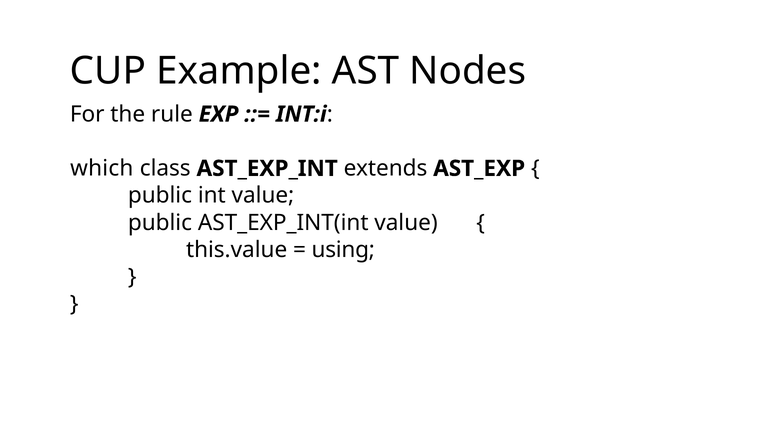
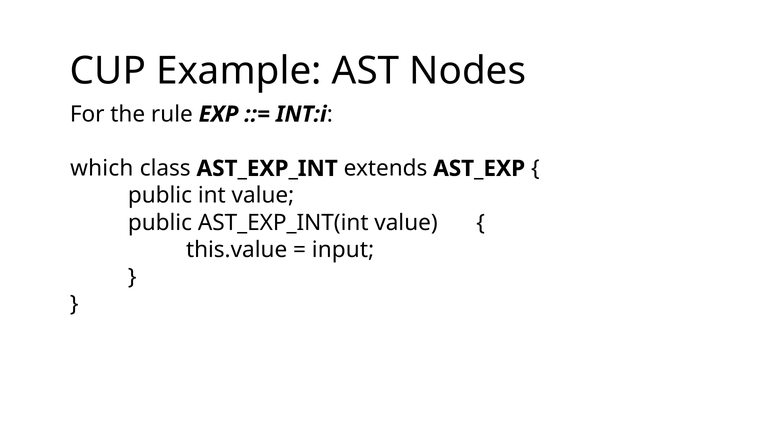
using: using -> input
